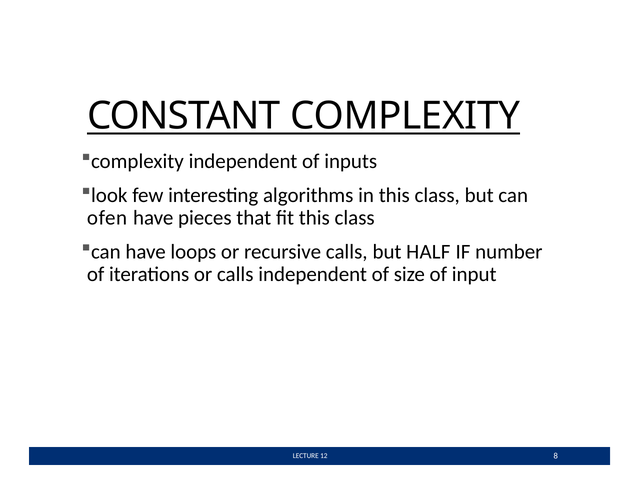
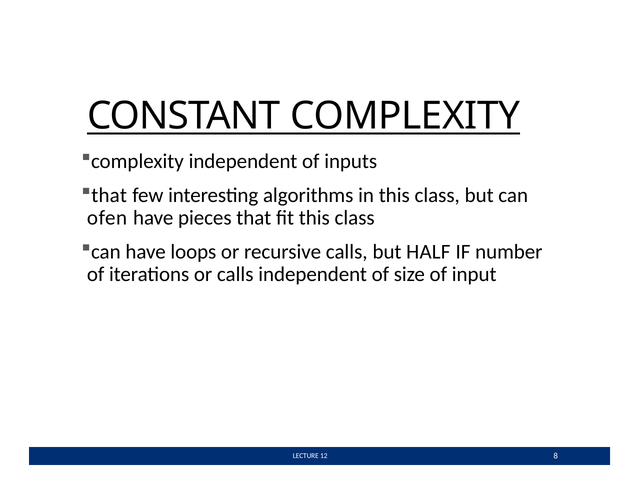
look at (109, 195): look -> that
